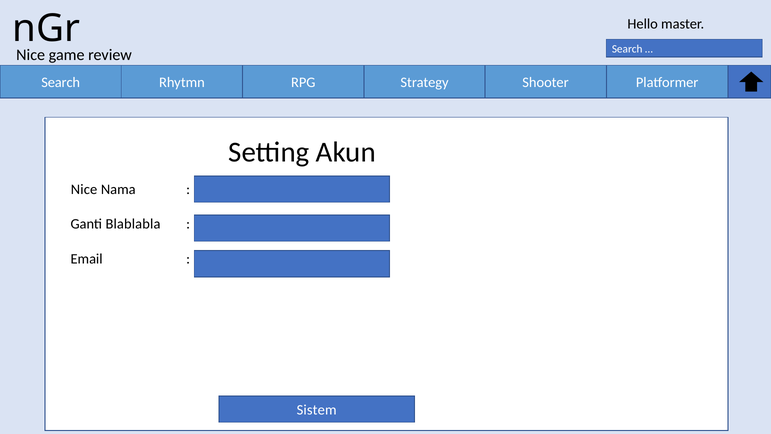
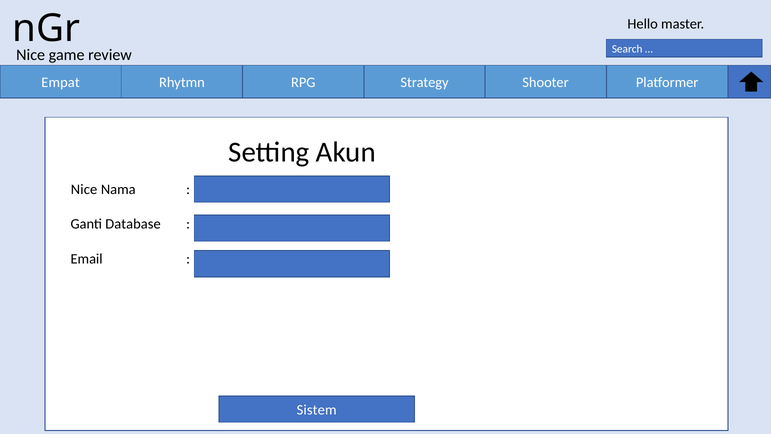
Search at (61, 83): Search -> Empat
Blablabla: Blablabla -> Database
